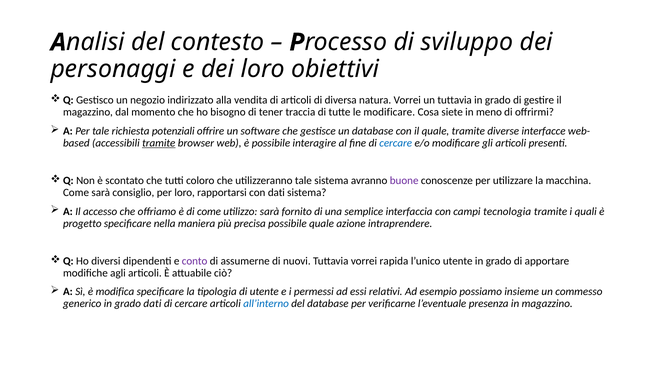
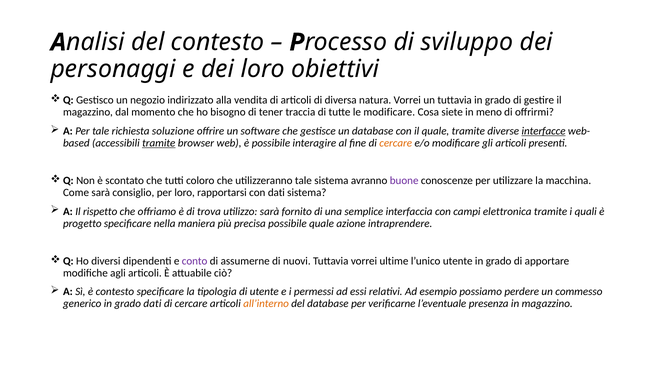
potenziali: potenziali -> soluzione
interfacce underline: none -> present
cercare at (396, 143) colour: blue -> orange
accesso: accesso -> rispetto
di come: come -> trova
tecnologia: tecnologia -> elettronica
rapida: rapida -> ultime
è modifica: modifica -> contesto
insieme: insieme -> perdere
all’interno colour: blue -> orange
